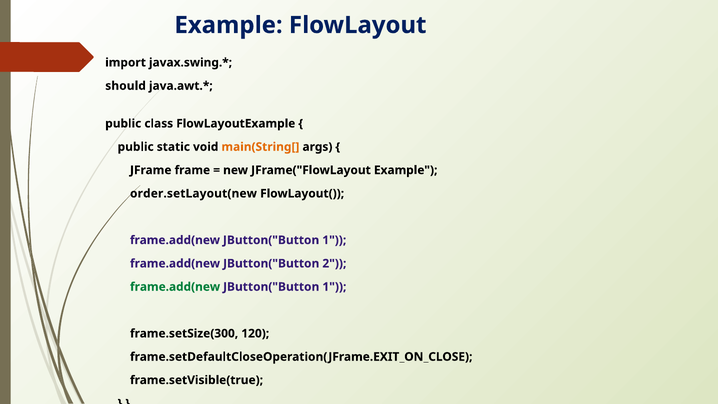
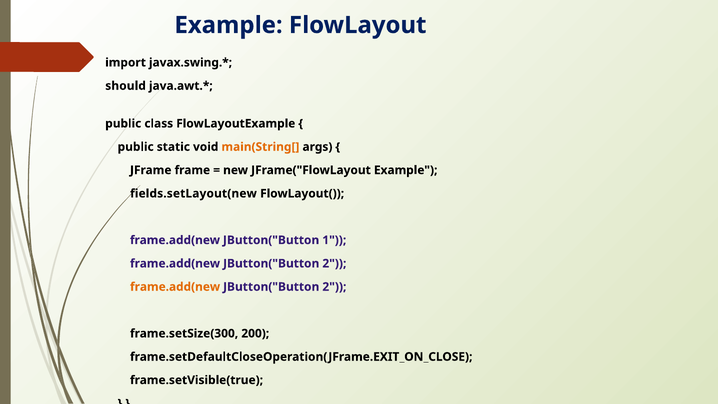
order.setLayout(new: order.setLayout(new -> fields.setLayout(new
frame.add(new at (175, 287) colour: green -> orange
1 at (334, 287): 1 -> 2
120: 120 -> 200
